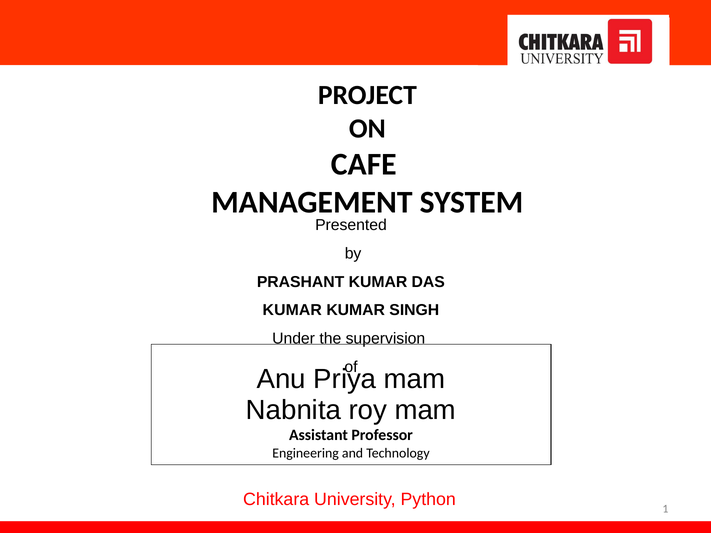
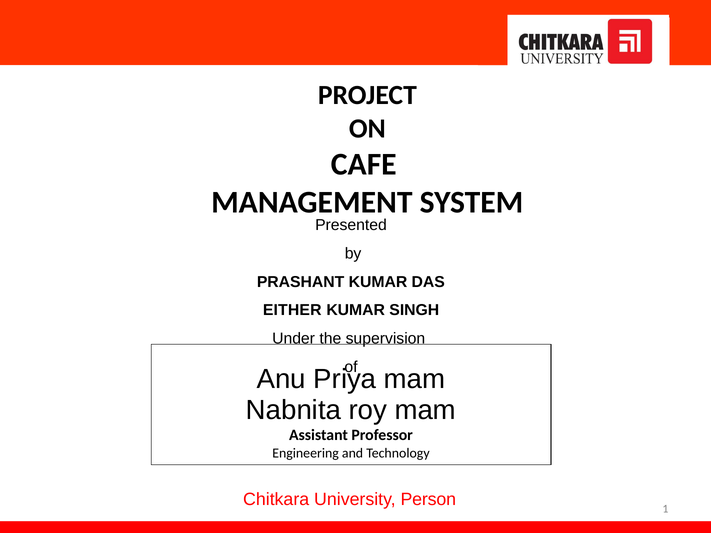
KUMAR at (292, 310): KUMAR -> EITHER
Python: Python -> Person
